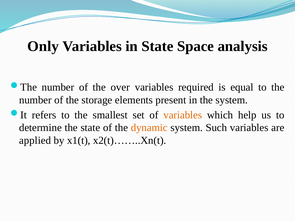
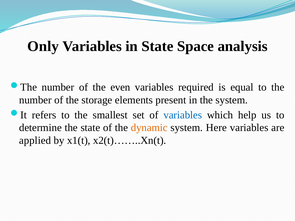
over: over -> even
variables at (183, 115) colour: orange -> blue
Such: Such -> Here
